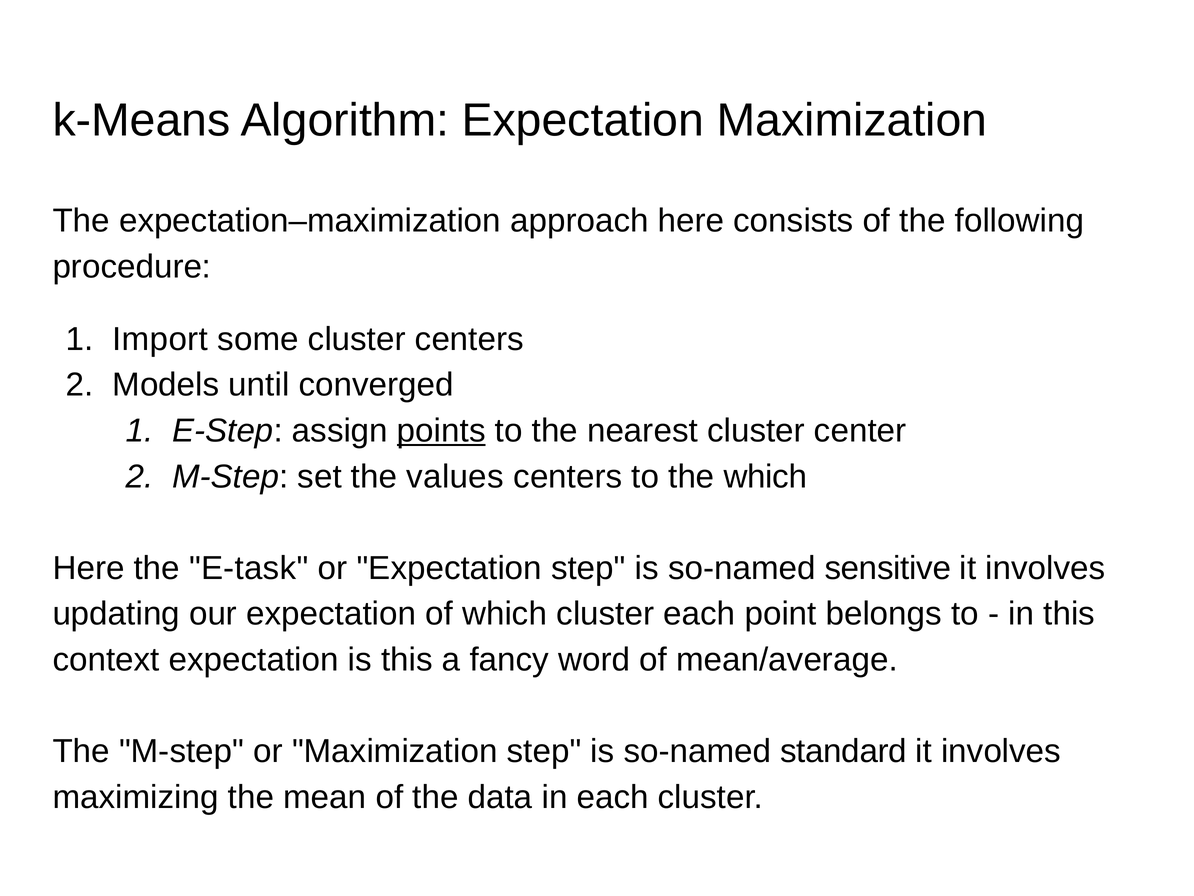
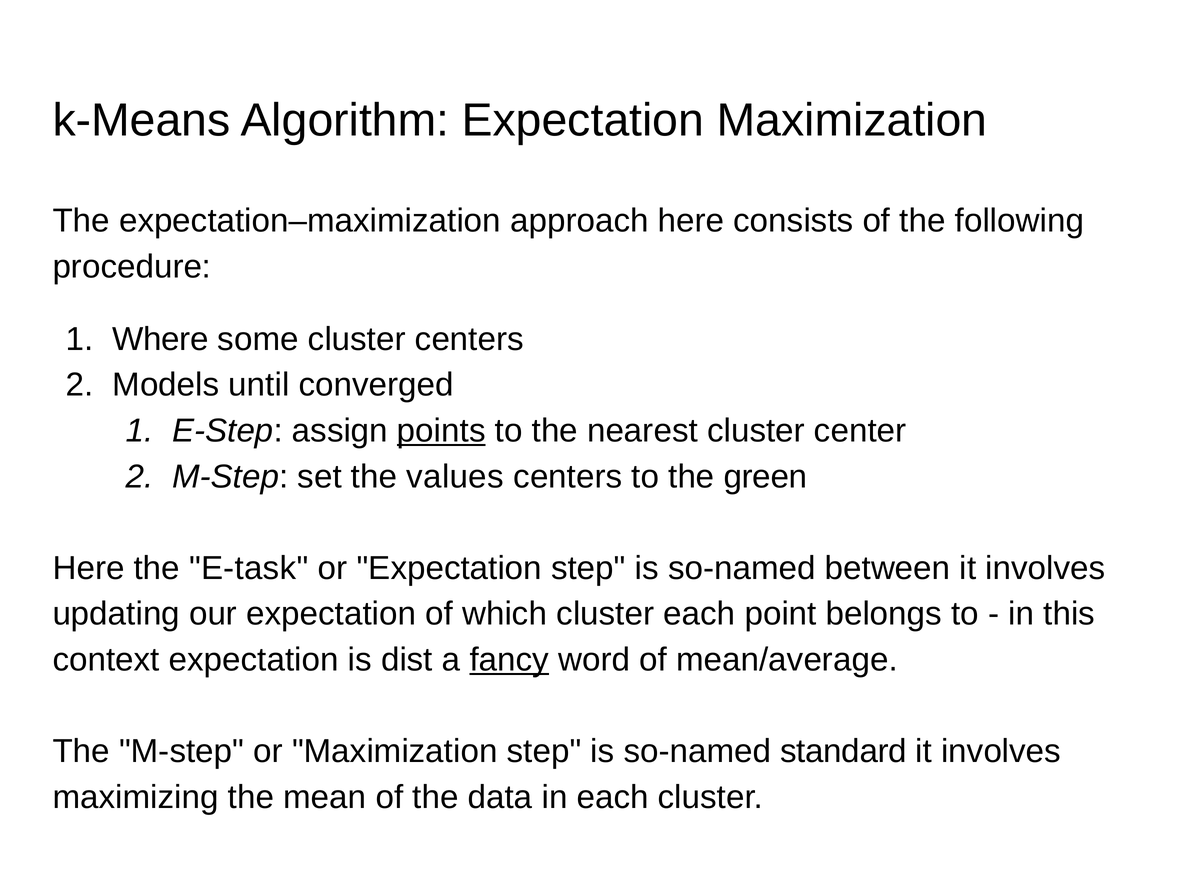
Import: Import -> Where
the which: which -> green
sensitive: sensitive -> between
is this: this -> dist
fancy underline: none -> present
